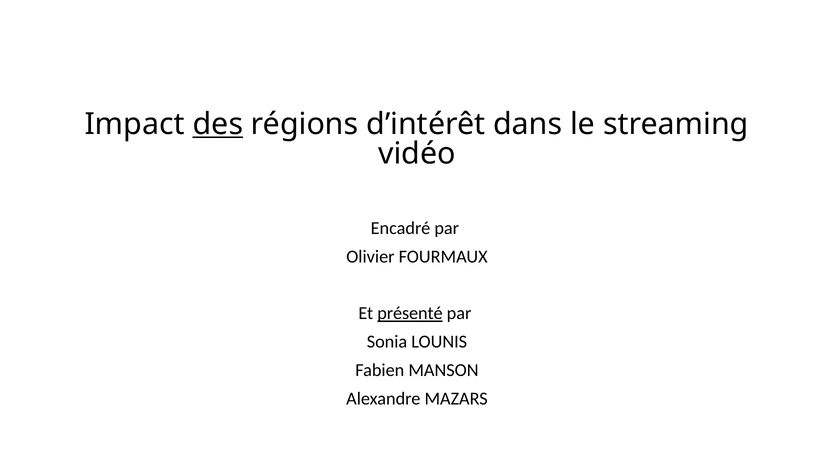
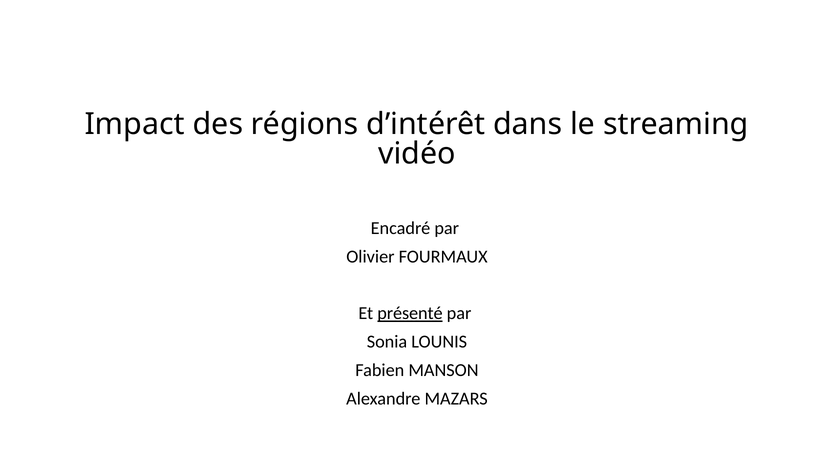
des underline: present -> none
